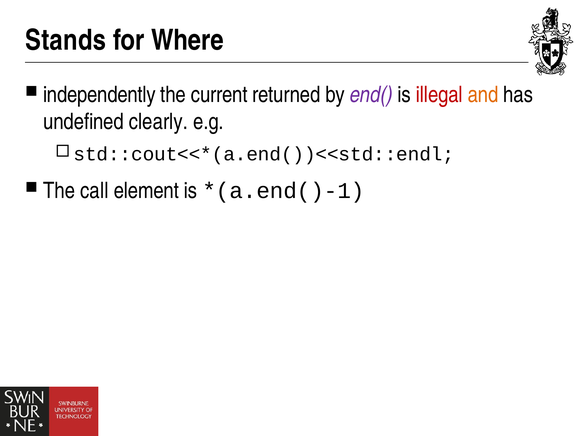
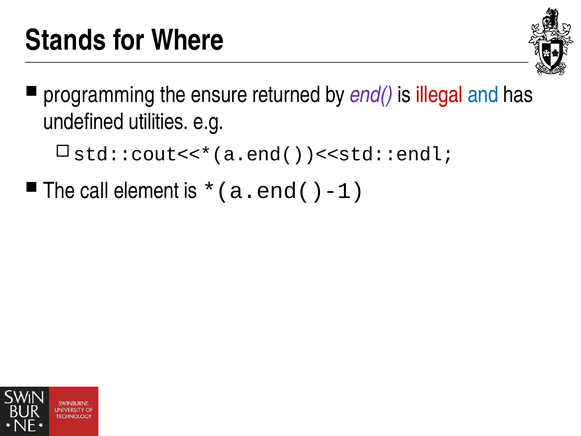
independently: independently -> programming
current: current -> ensure
and colour: orange -> blue
clearly: clearly -> utilities
